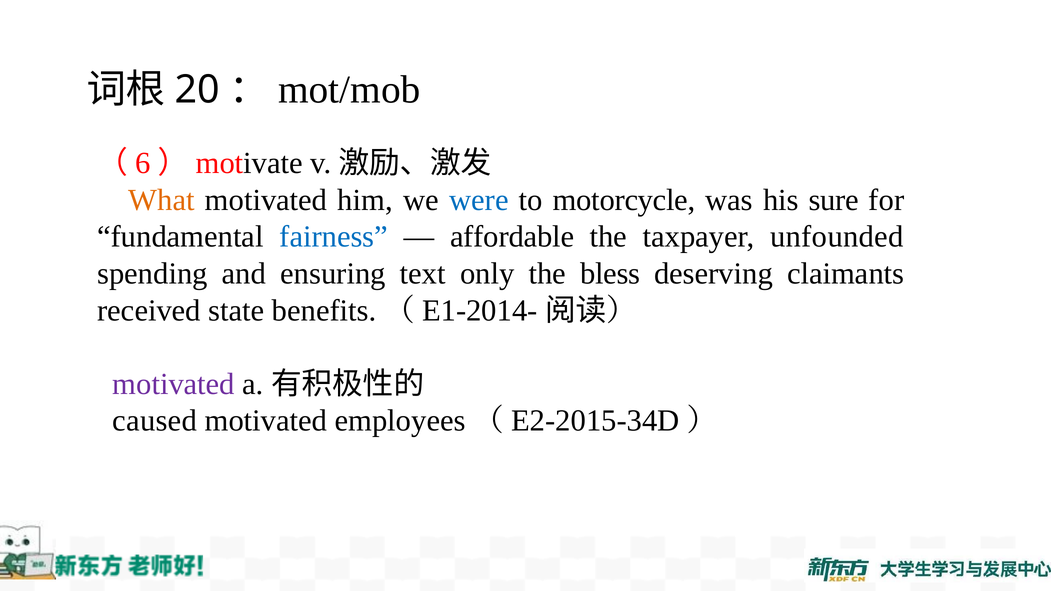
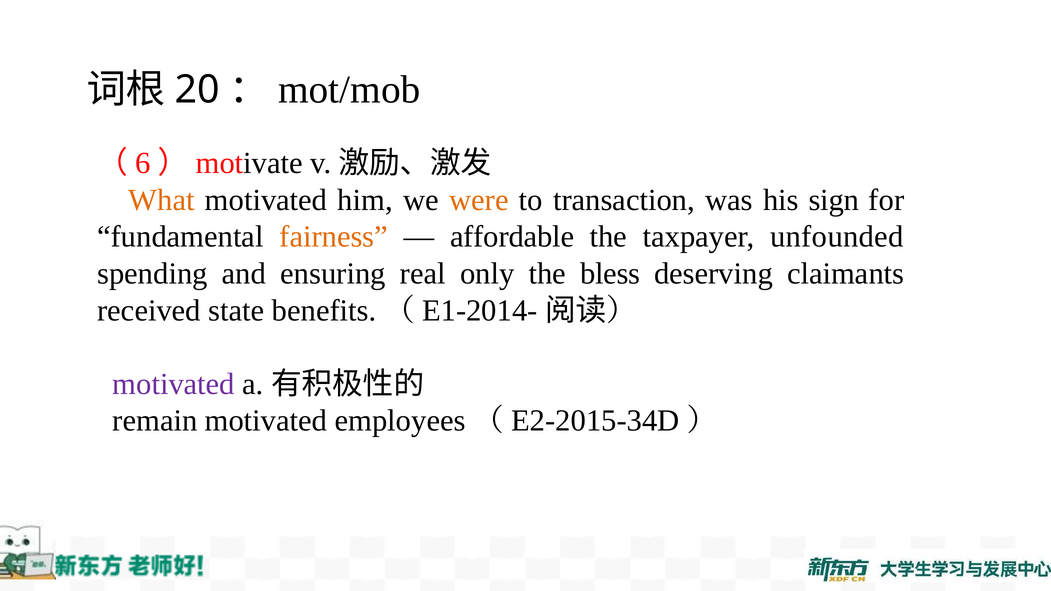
were colour: blue -> orange
motorcycle: motorcycle -> transaction
sure: sure -> sign
fairness colour: blue -> orange
text: text -> real
caused: caused -> remain
